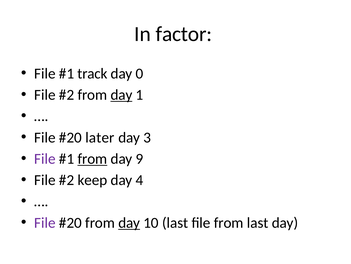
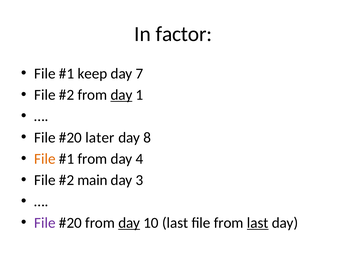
track: track -> keep
0: 0 -> 7
3: 3 -> 8
File at (45, 158) colour: purple -> orange
from at (92, 158) underline: present -> none
9: 9 -> 4
keep: keep -> main
4: 4 -> 3
last at (258, 222) underline: none -> present
